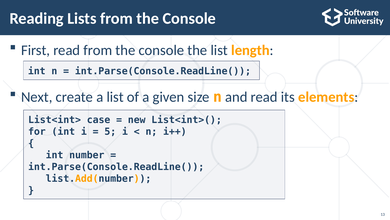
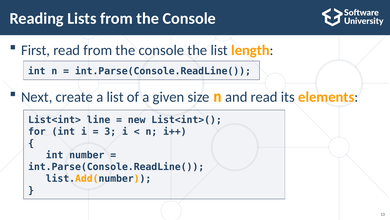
case: case -> line
5: 5 -> 3
